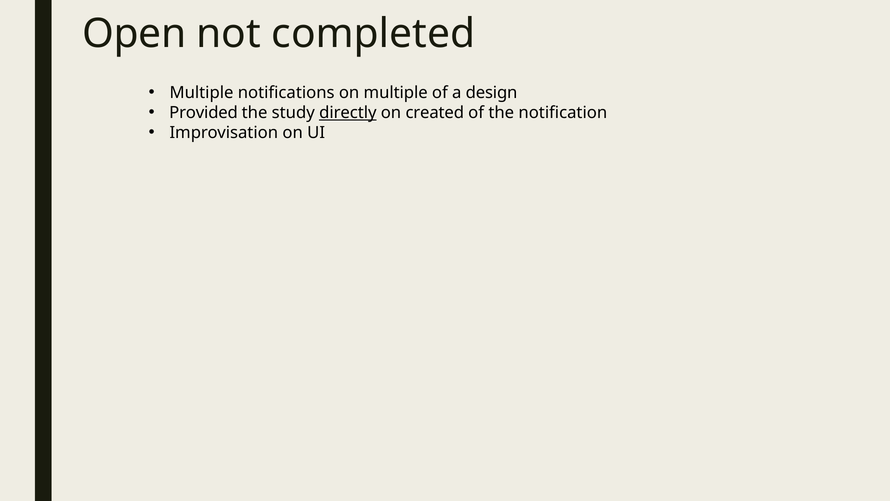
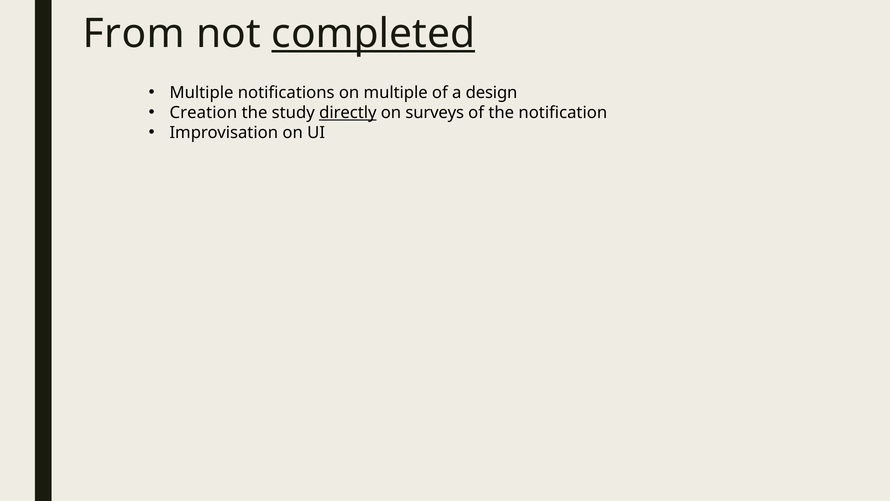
Open: Open -> From
completed underline: none -> present
Provided: Provided -> Creation
created: created -> surveys
